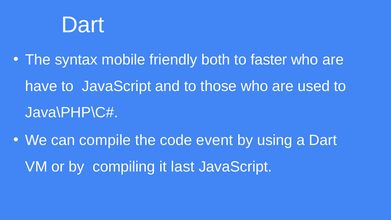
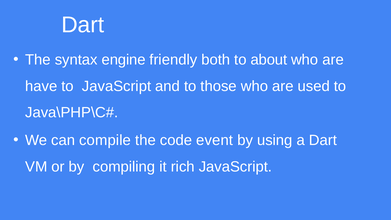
mobile: mobile -> engine
faster: faster -> about
last: last -> rich
